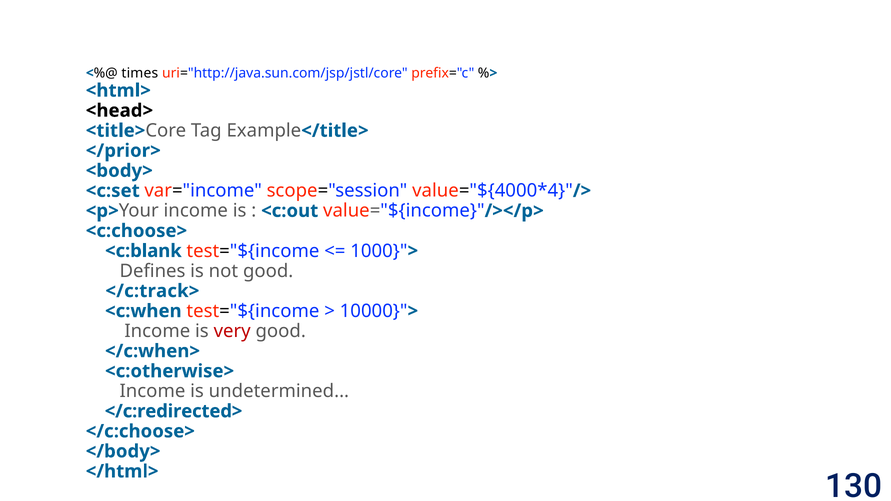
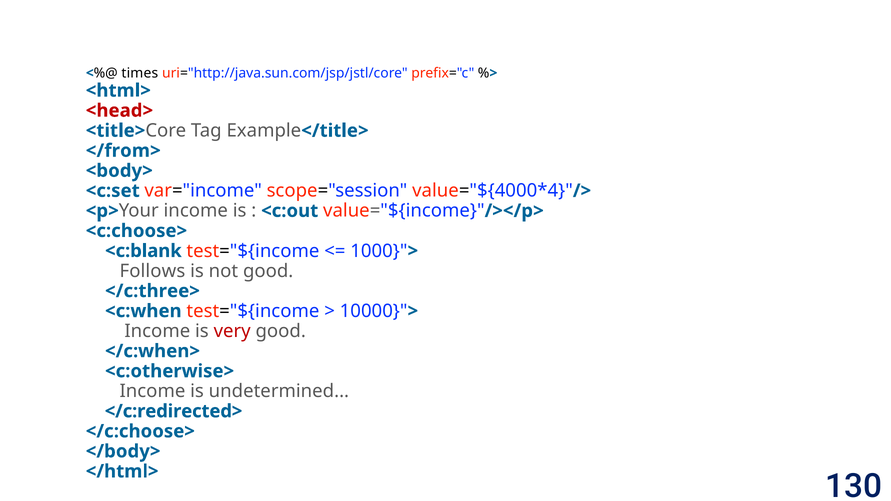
<head> colour: black -> red
</prior>: </prior> -> </from>
Defines: Defines -> Follows
</c:track>: </c:track> -> </c:three>
